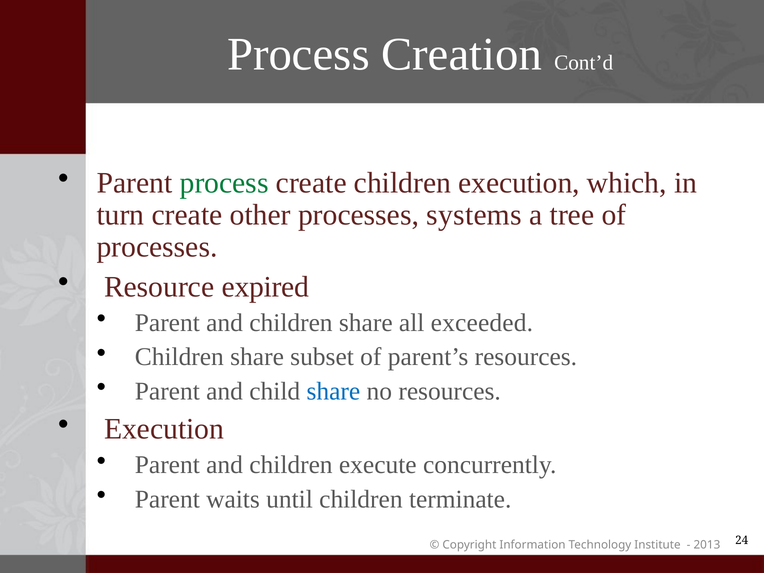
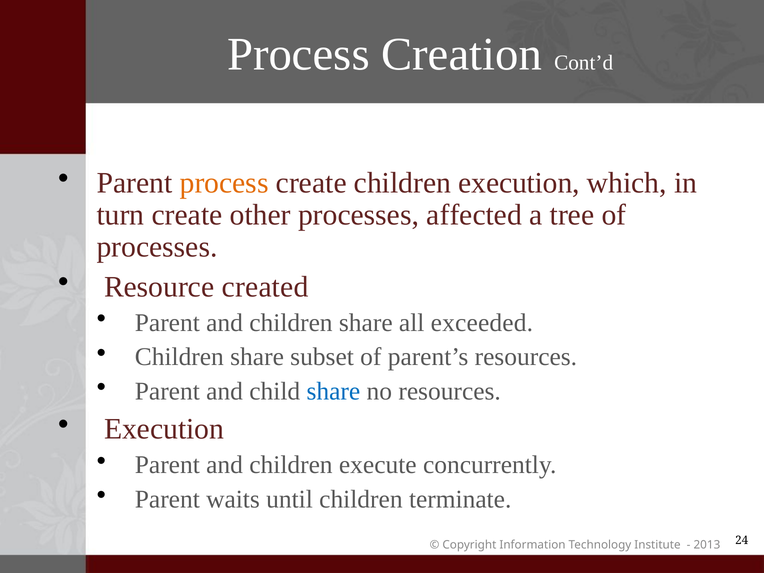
process at (224, 183) colour: green -> orange
systems: systems -> affected
expired: expired -> created
